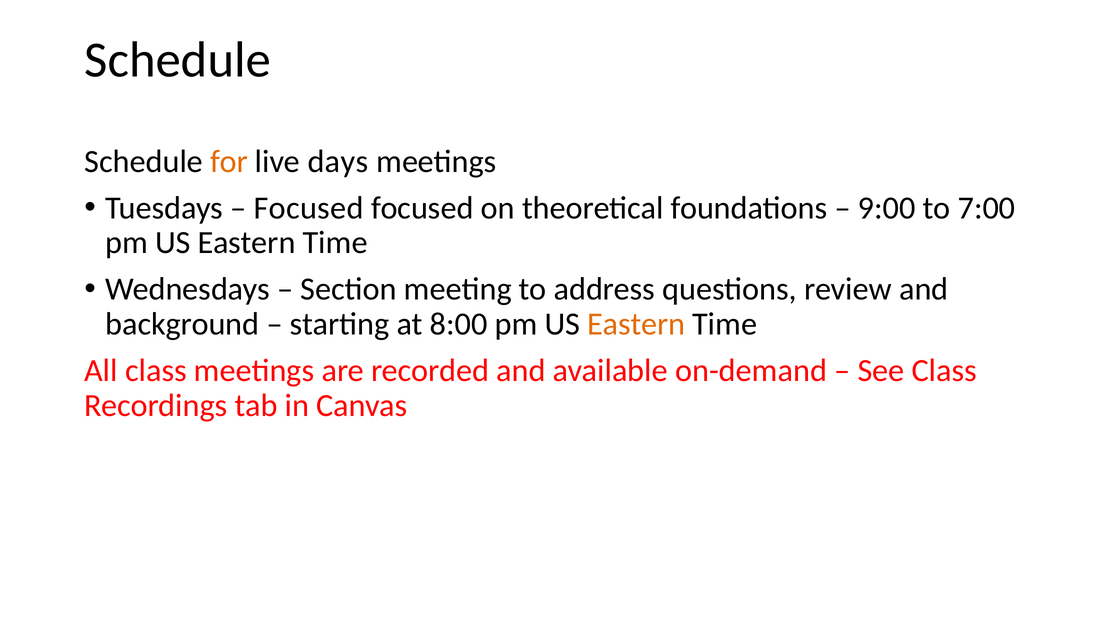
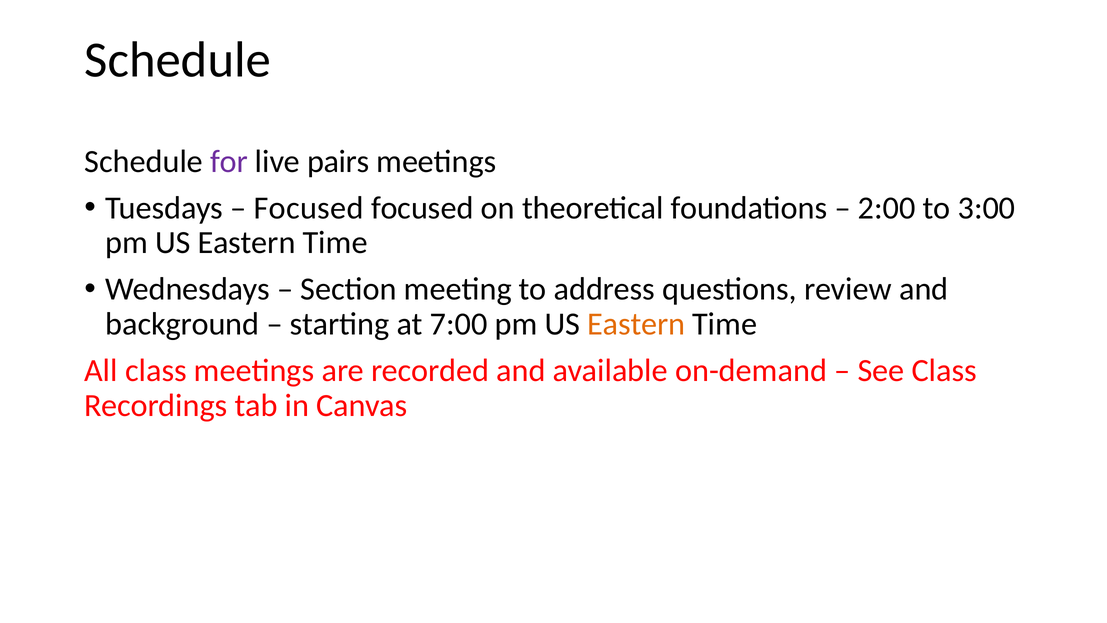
for colour: orange -> purple
days: days -> pairs
9:00: 9:00 -> 2:00
7:00: 7:00 -> 3:00
8:00: 8:00 -> 7:00
